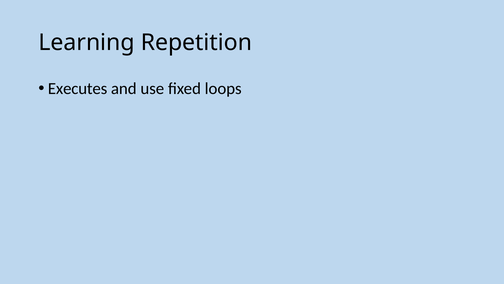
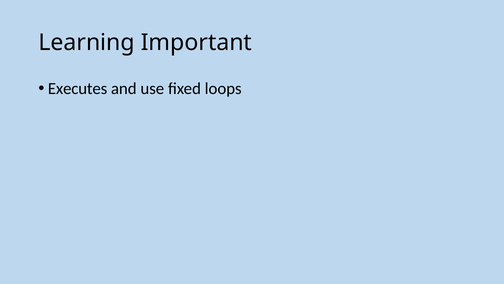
Repetition: Repetition -> Important
